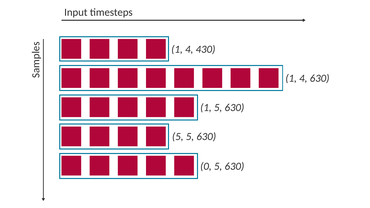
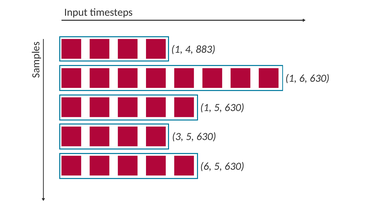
430: 430 -> 883
4 at (303, 78): 4 -> 6
5 at (178, 137): 5 -> 3
0 at (206, 166): 0 -> 6
